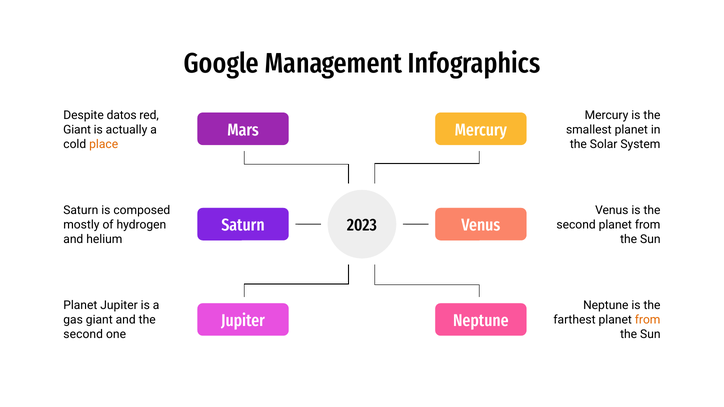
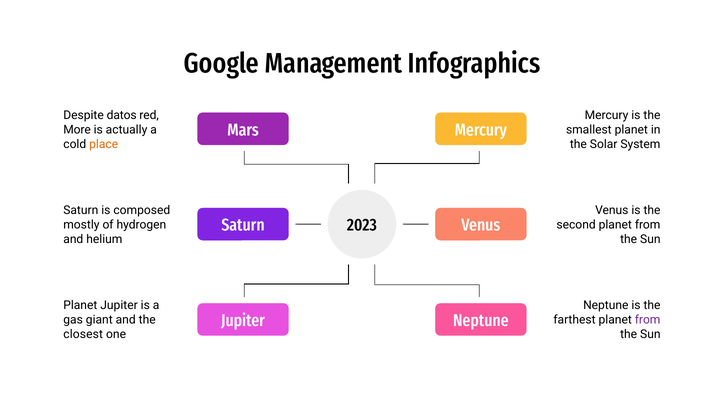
Giant at (77, 130): Giant -> More
from at (648, 320) colour: orange -> purple
second at (83, 335): second -> closest
